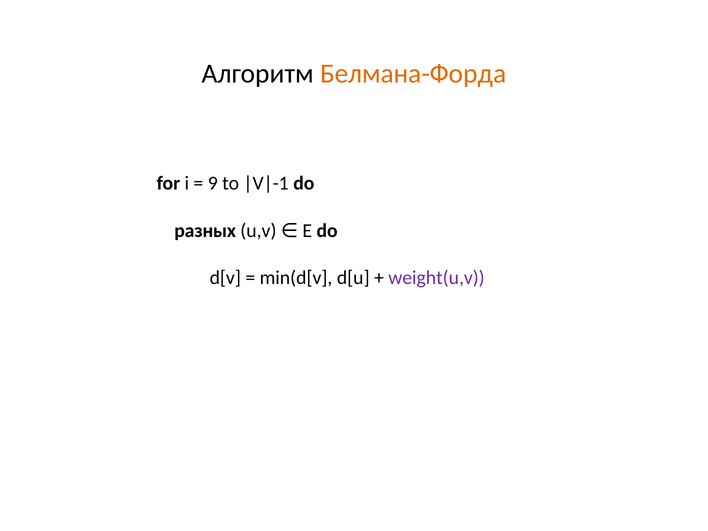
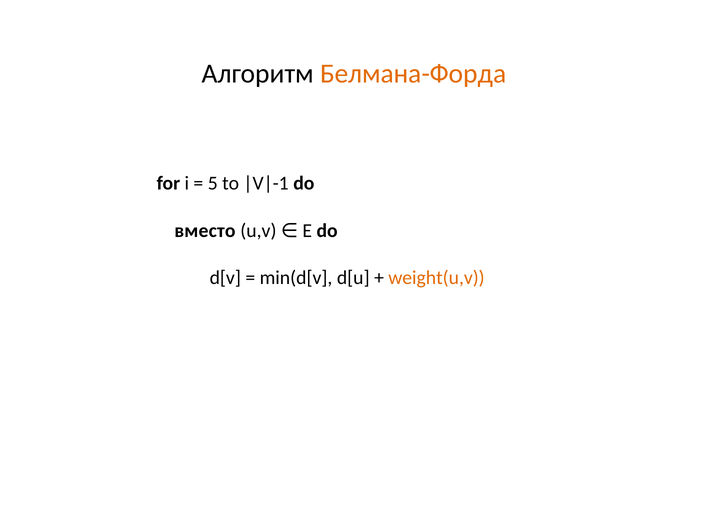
9: 9 -> 5
разных: разных -> вместо
weight(u,v colour: purple -> orange
